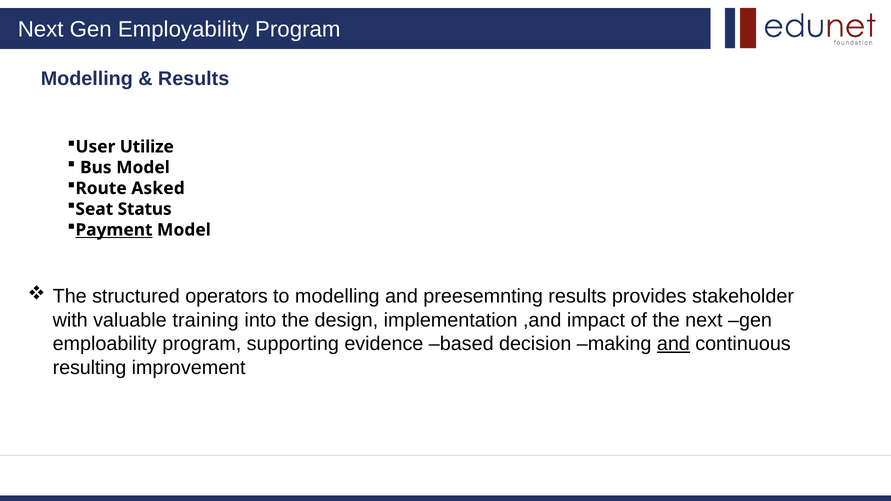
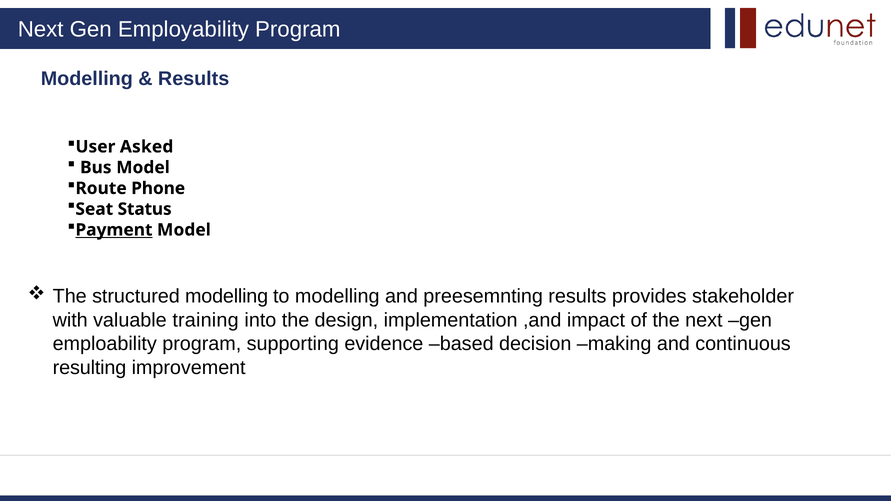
Utilize: Utilize -> Asked
Asked: Asked -> Phone
structured operators: operators -> modelling
and at (673, 344) underline: present -> none
